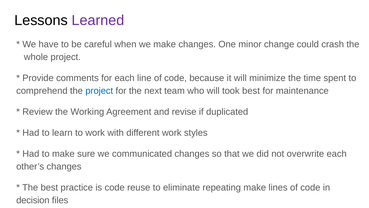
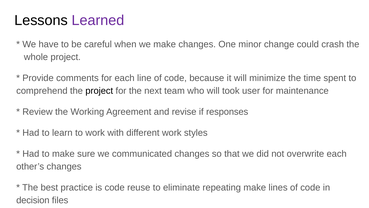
project at (99, 91) colour: blue -> black
took best: best -> user
duplicated: duplicated -> responses
